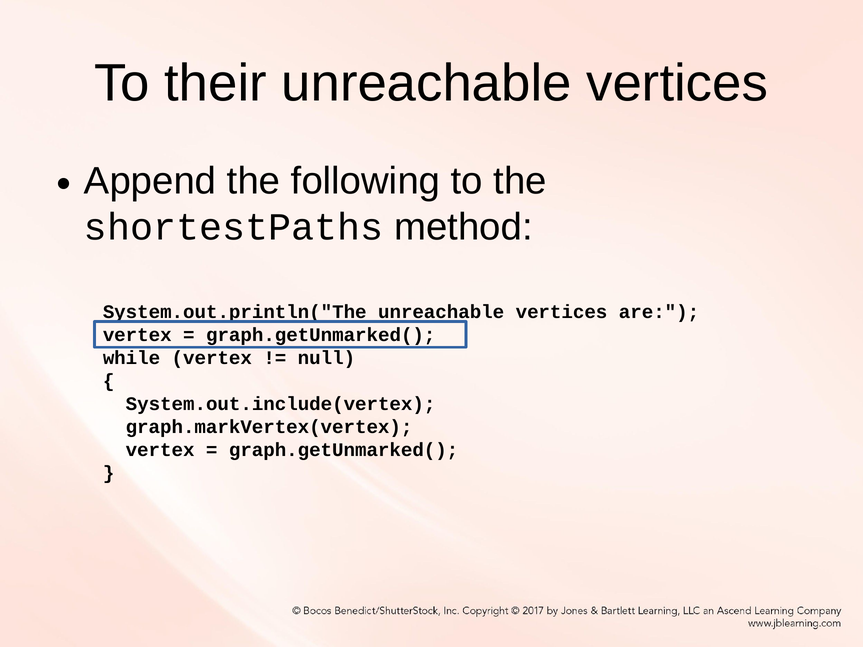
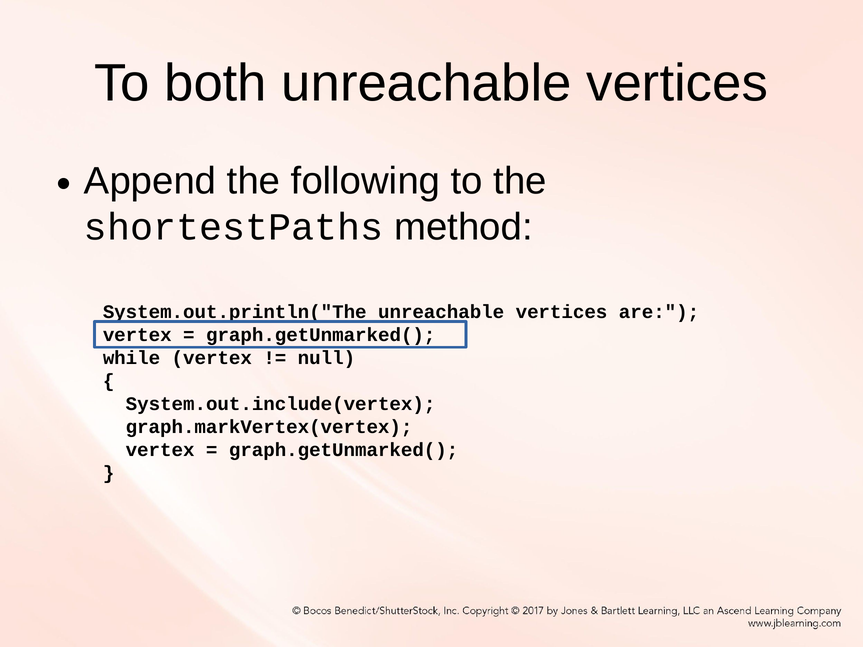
their: their -> both
